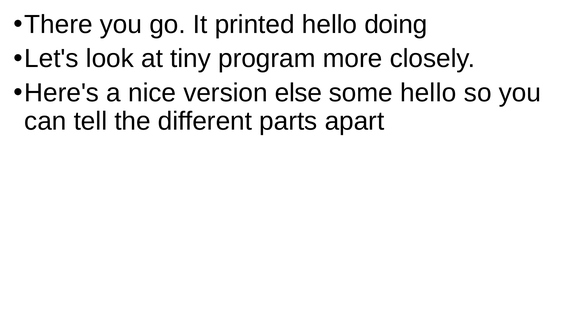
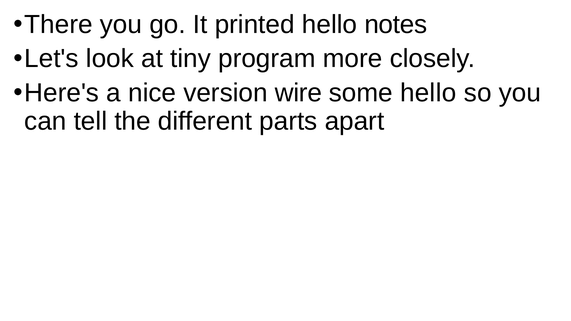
doing: doing -> notes
else: else -> wire
